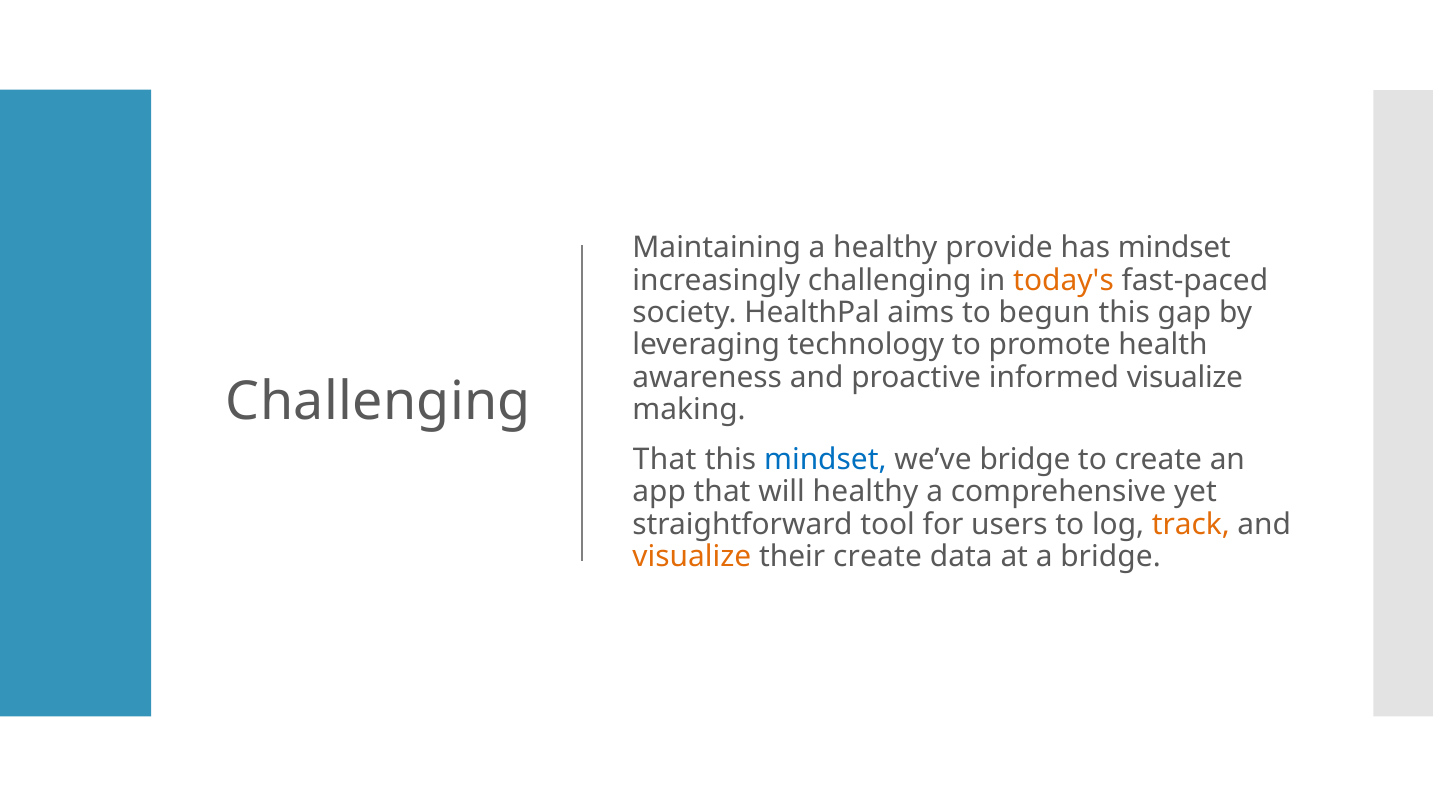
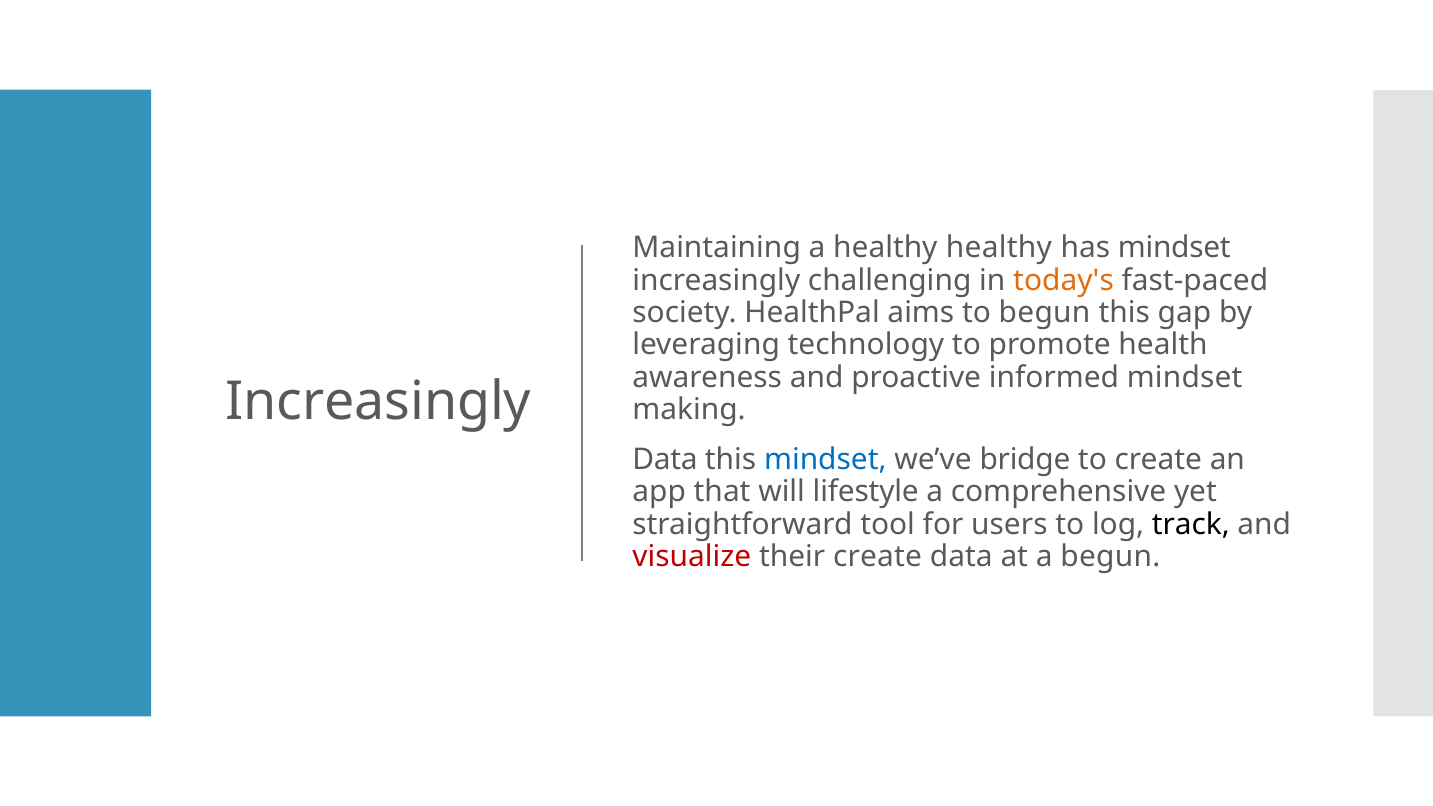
healthy provide: provide -> healthy
informed visualize: visualize -> mindset
Challenging at (378, 402): Challenging -> Increasingly
That at (665, 460): That -> Data
will healthy: healthy -> lifestyle
track colour: orange -> black
visualize at (692, 557) colour: orange -> red
a bridge: bridge -> begun
